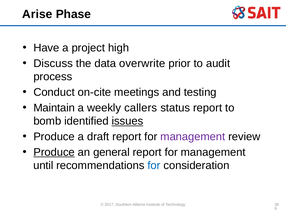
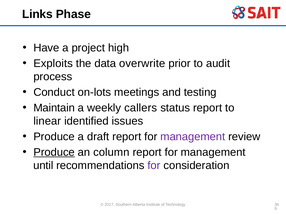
Arise: Arise -> Links
Discuss: Discuss -> Exploits
on-cite: on-cite -> on-lots
bomb: bomb -> linear
issues underline: present -> none
general: general -> column
for at (154, 166) colour: blue -> purple
